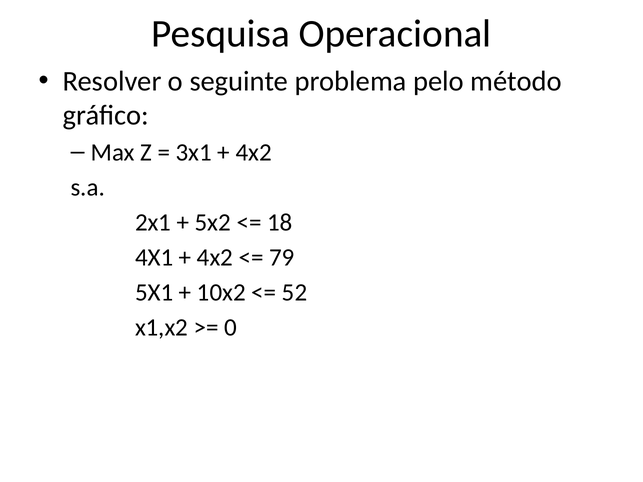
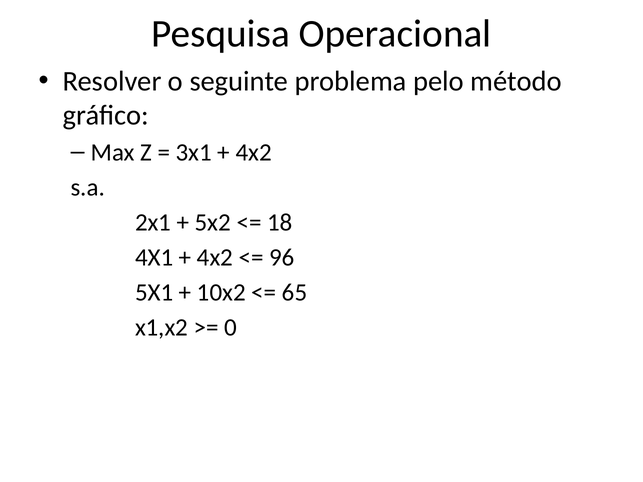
79: 79 -> 96
52: 52 -> 65
